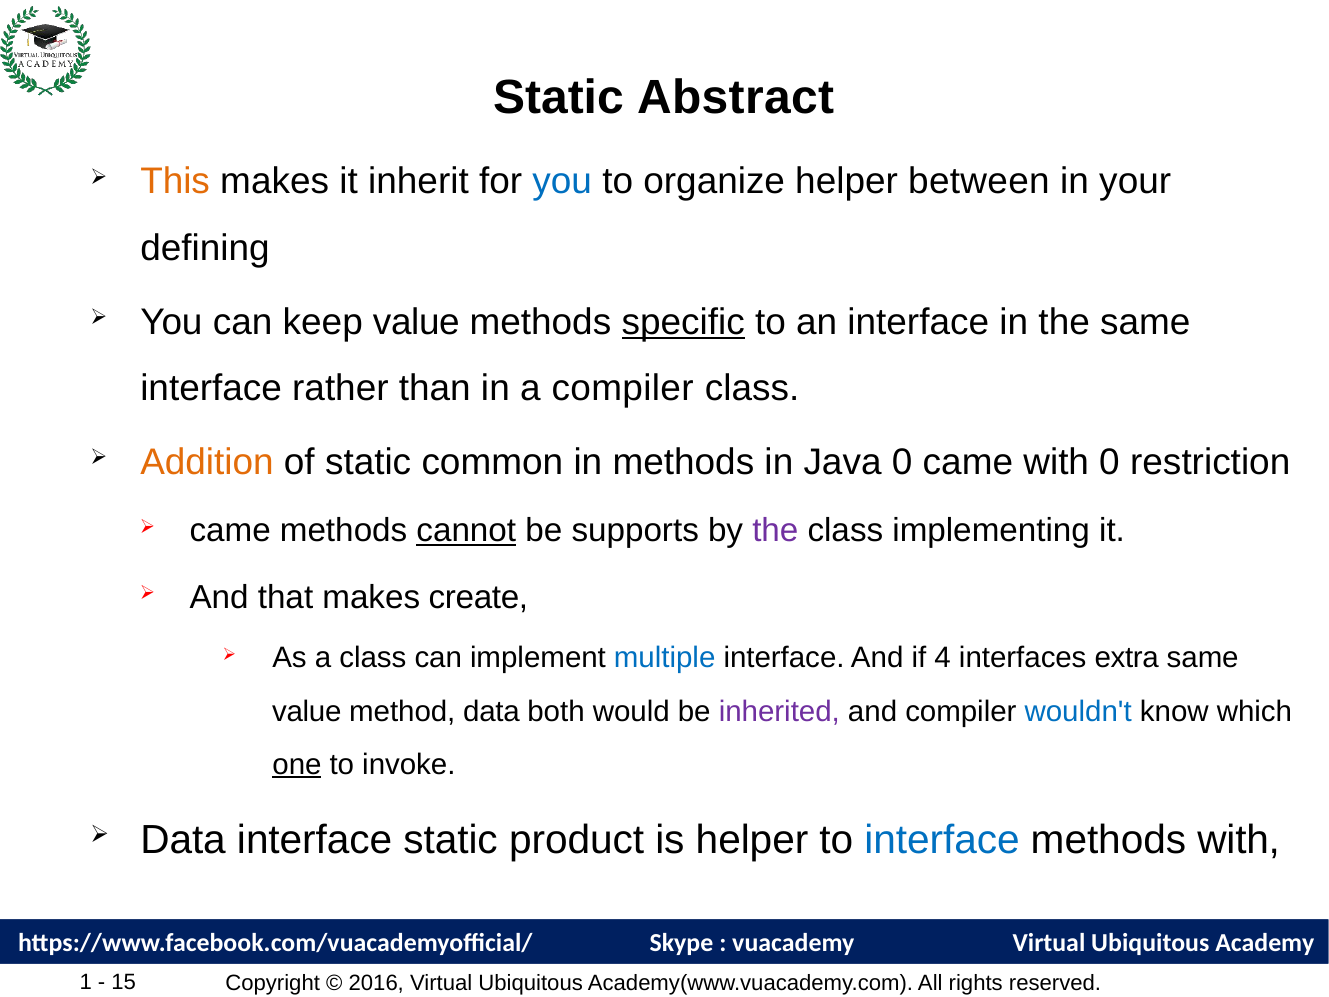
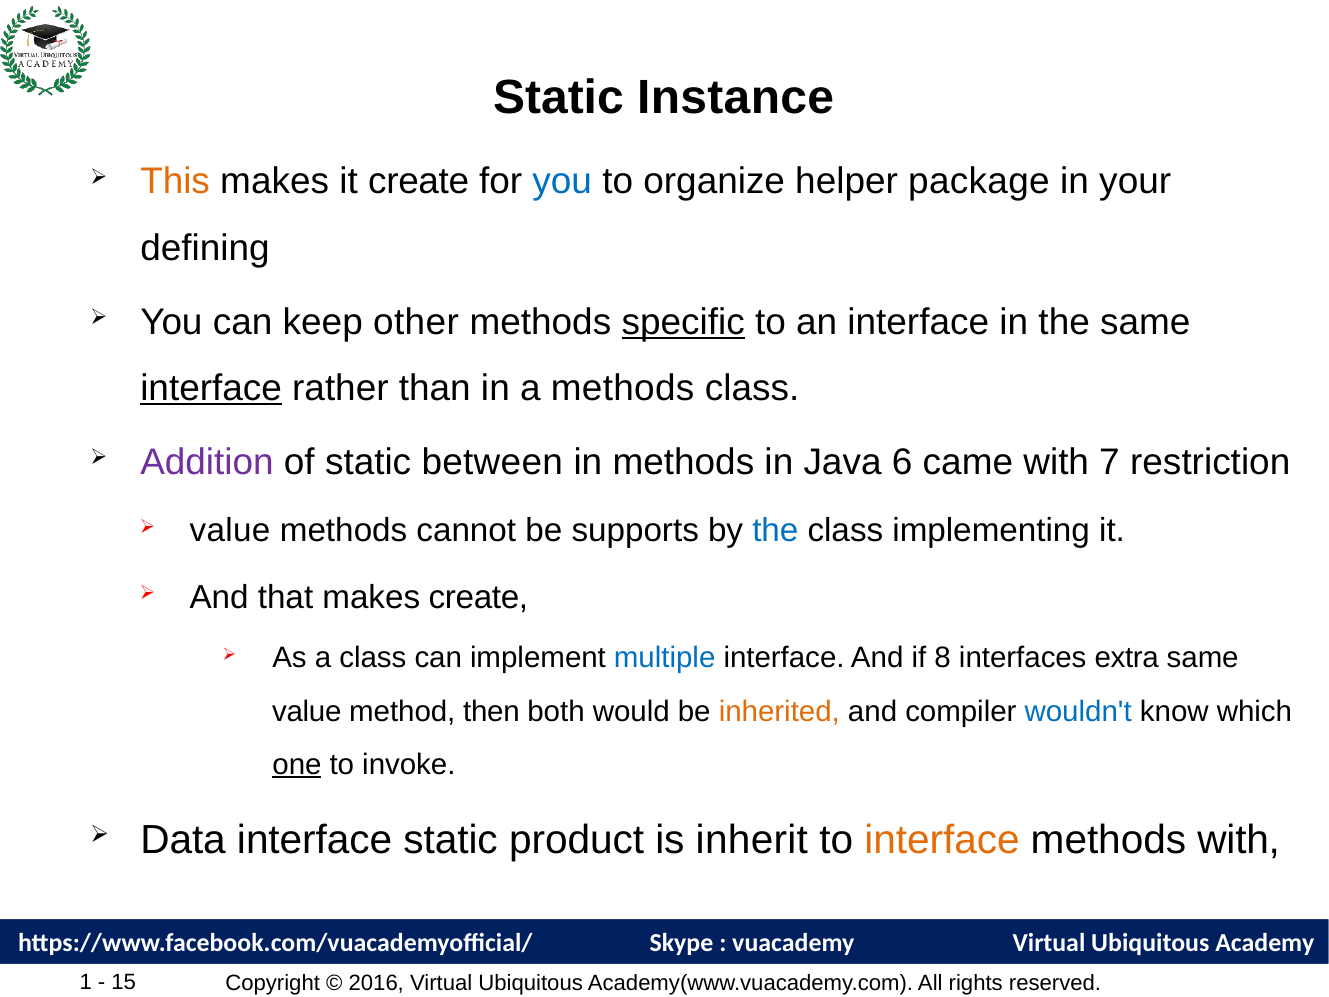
Abstract: Abstract -> Instance
it inherit: inherit -> create
between: between -> package
keep value: value -> other
interface at (211, 388) underline: none -> present
a compiler: compiler -> methods
Addition colour: orange -> purple
common: common -> between
Java 0: 0 -> 6
with 0: 0 -> 7
came at (230, 531): came -> value
cannot underline: present -> none
the at (775, 531) colour: purple -> blue
4: 4 -> 8
method data: data -> then
inherited colour: purple -> orange
is helper: helper -> inherit
interface at (942, 840) colour: blue -> orange
